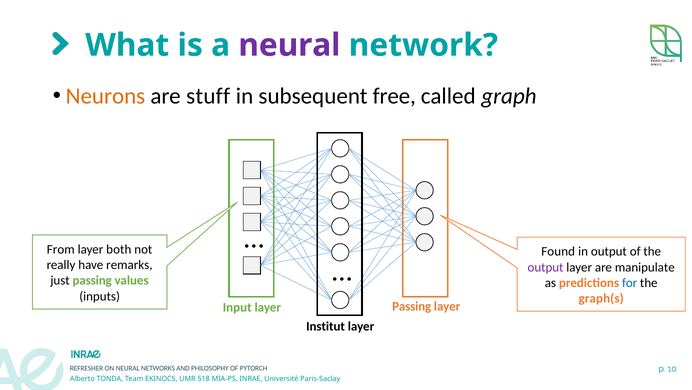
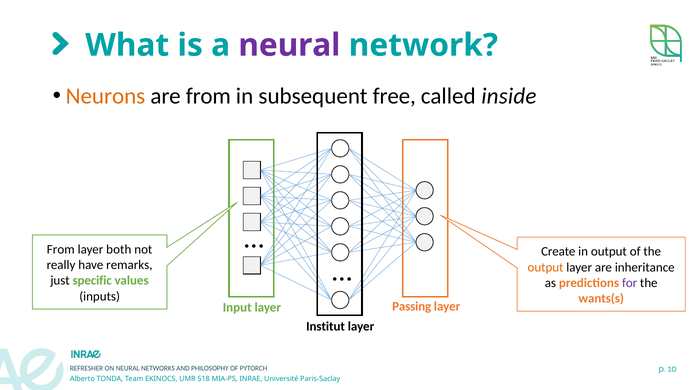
are stuff: stuff -> from
graph: graph -> inside
Found: Found -> Create
output at (545, 267) colour: purple -> orange
manipulate: manipulate -> inheritance
just passing: passing -> specific
for colour: blue -> purple
graph(s: graph(s -> wants(s
